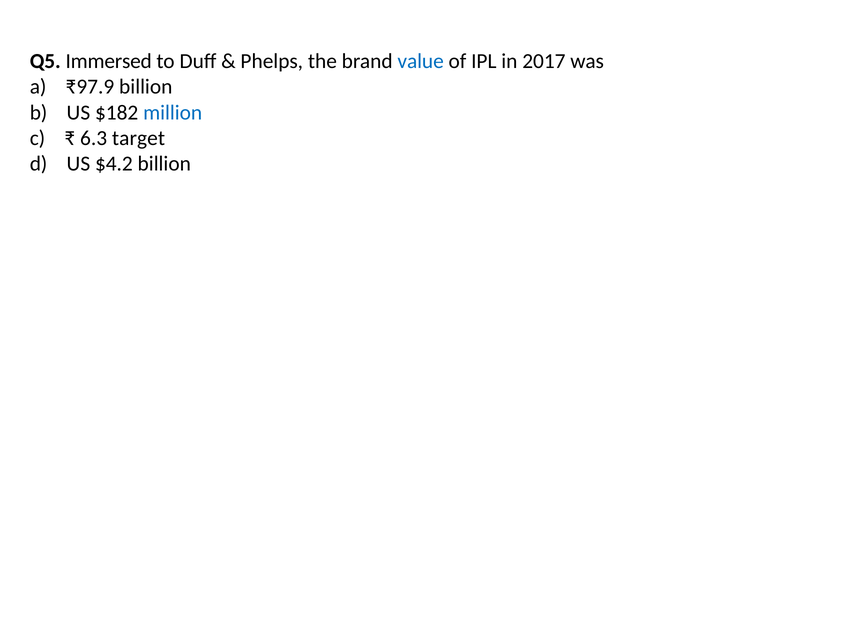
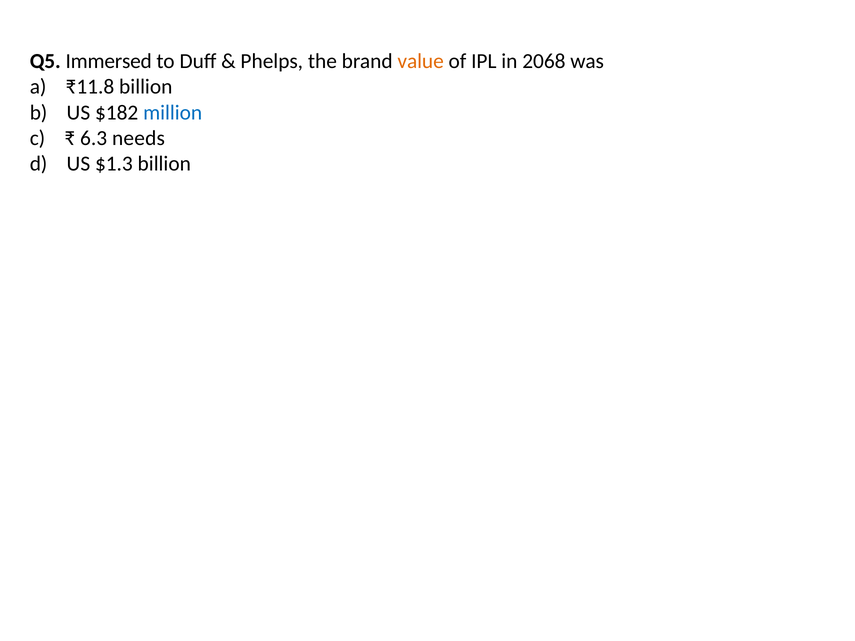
value colour: blue -> orange
2017: 2017 -> 2068
₹97.9: ₹97.9 -> ₹11.8
target: target -> needs
$4.2: $4.2 -> $1.3
